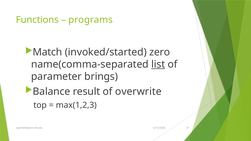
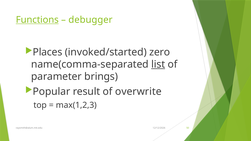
Functions underline: none -> present
programs: programs -> debugger
Match: Match -> Places
Balance: Balance -> Popular
